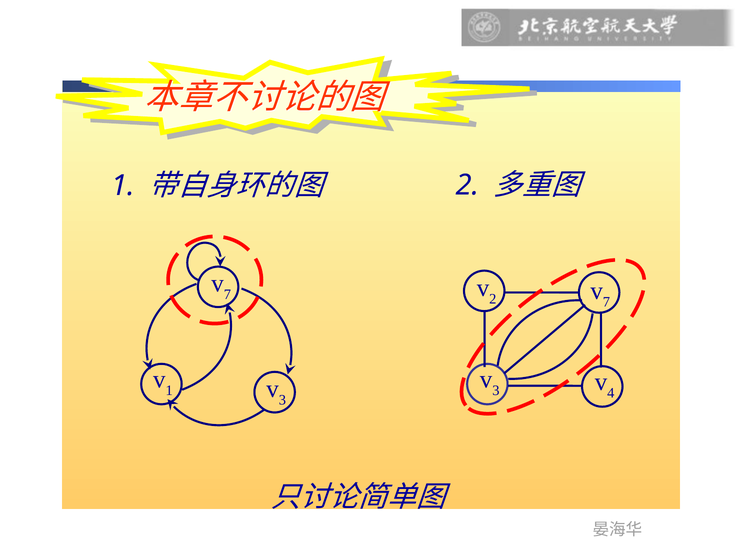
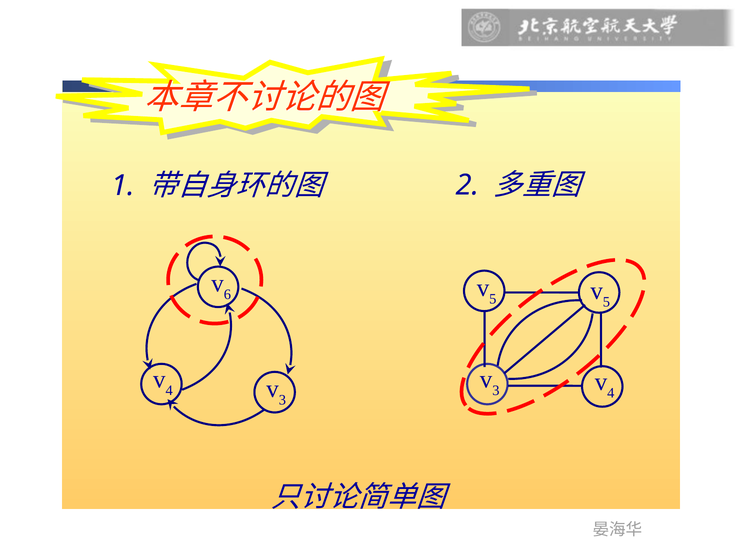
7 at (227, 295): 7 -> 6
2 at (493, 299): 2 -> 5
7 at (606, 302): 7 -> 5
1 at (169, 391): 1 -> 4
